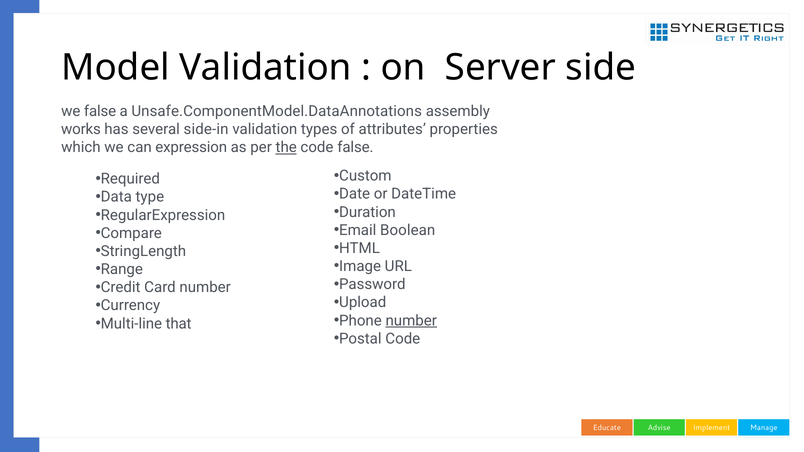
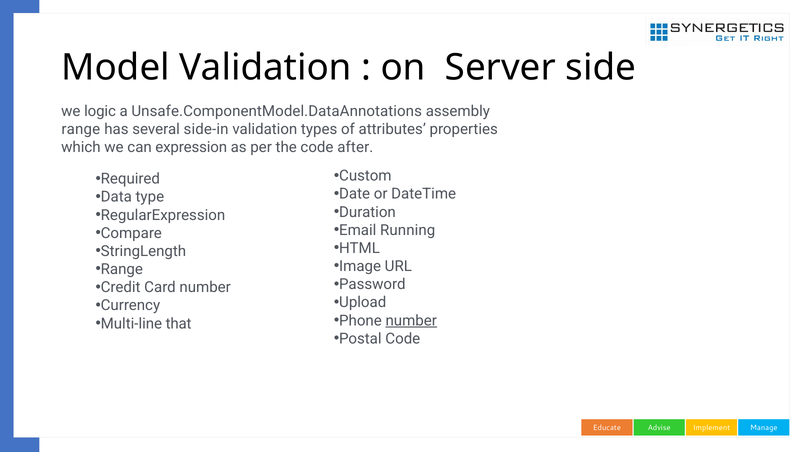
we false: false -> logic
works at (81, 129): works -> range
the underline: present -> none
code false: false -> after
Boolean: Boolean -> Running
